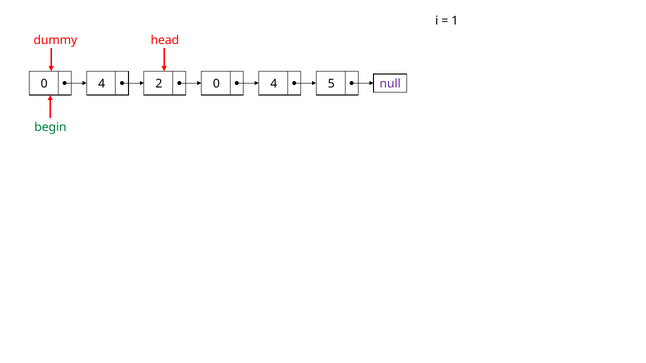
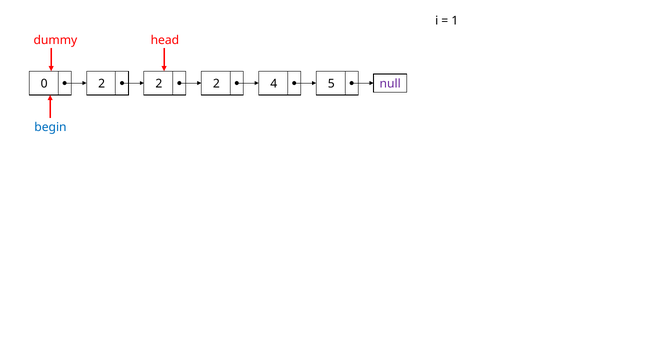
4 at (102, 84): 4 -> 2
0 at (216, 84): 0 -> 2
begin colour: green -> blue
